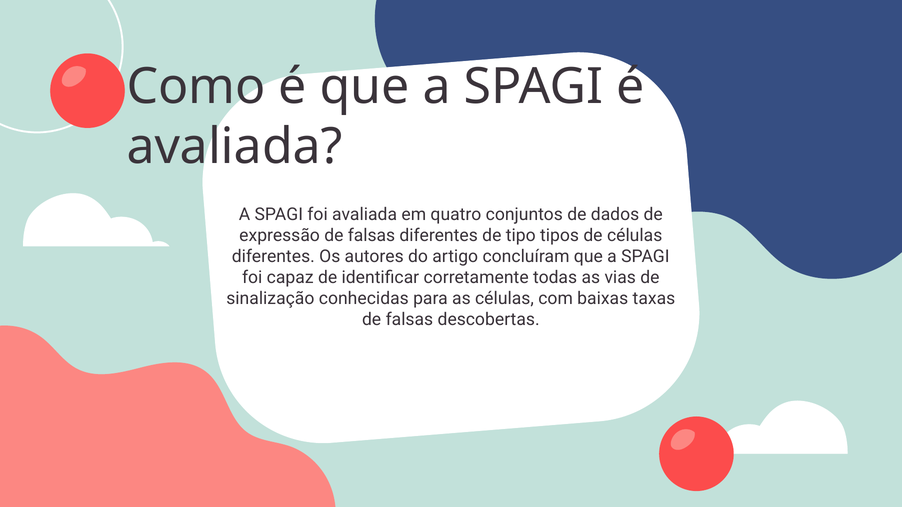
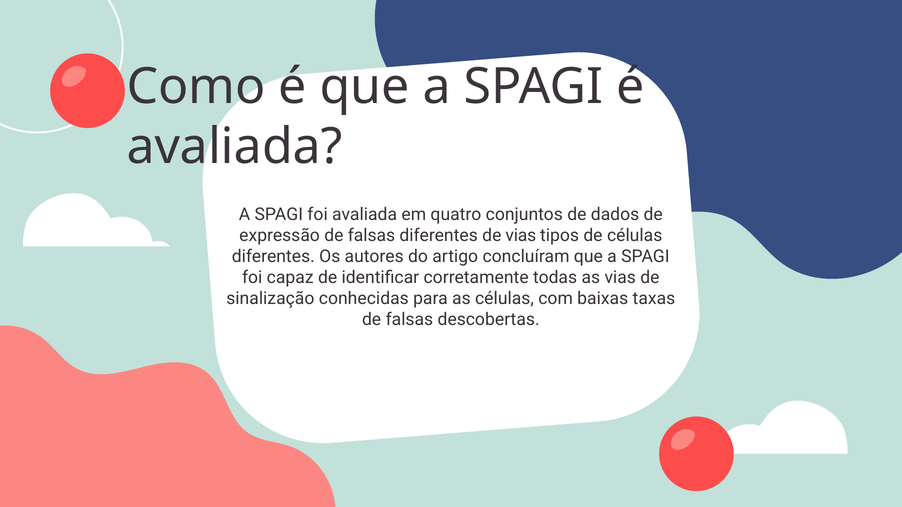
de tipo: tipo -> vias
